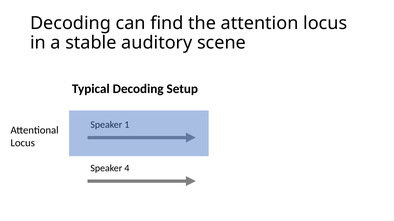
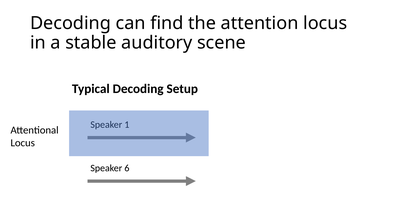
4: 4 -> 6
